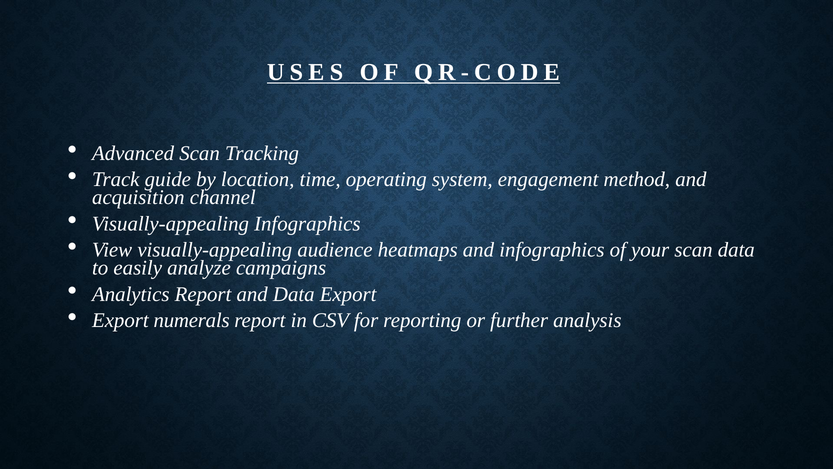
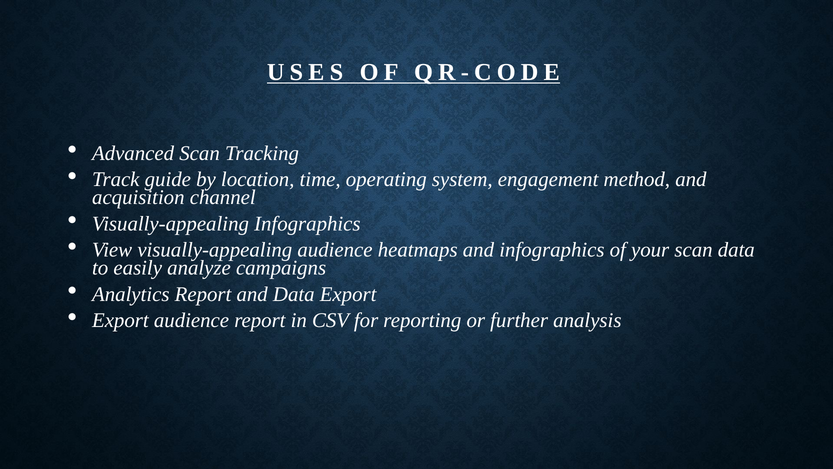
Export numerals: numerals -> audience
